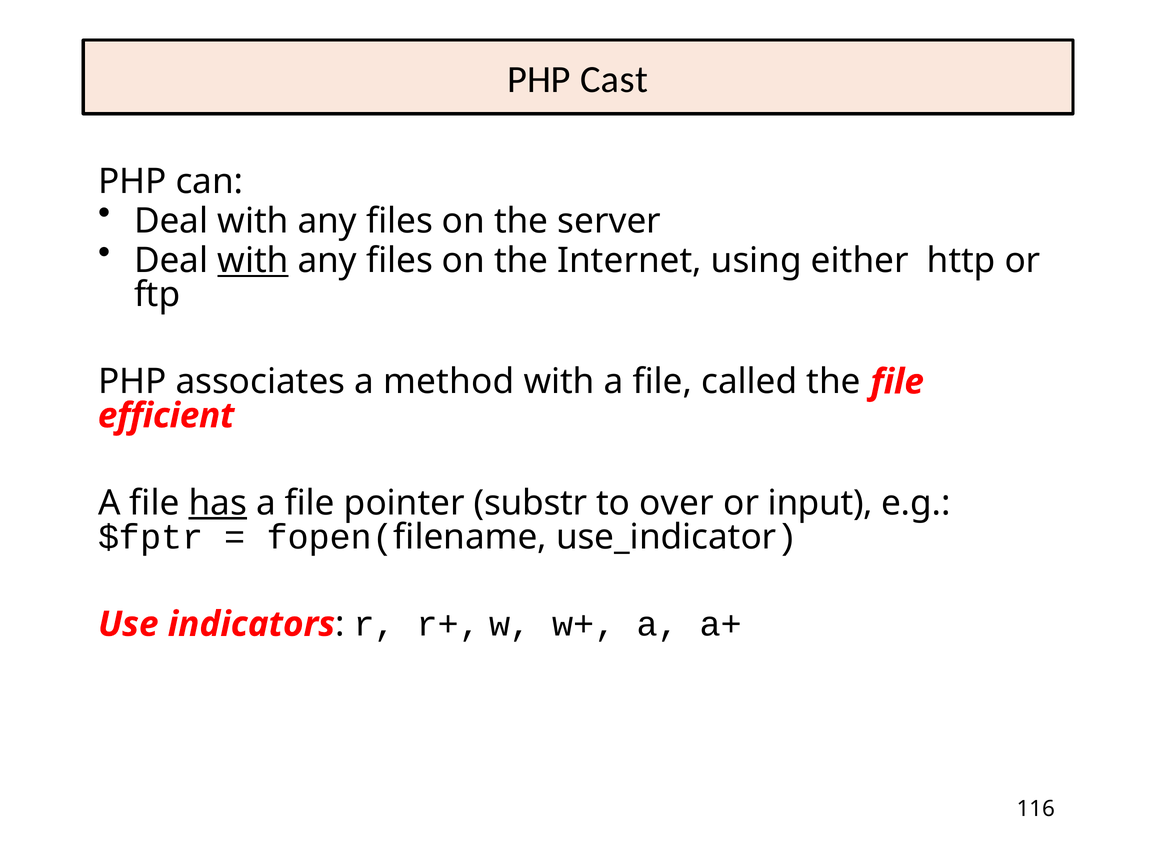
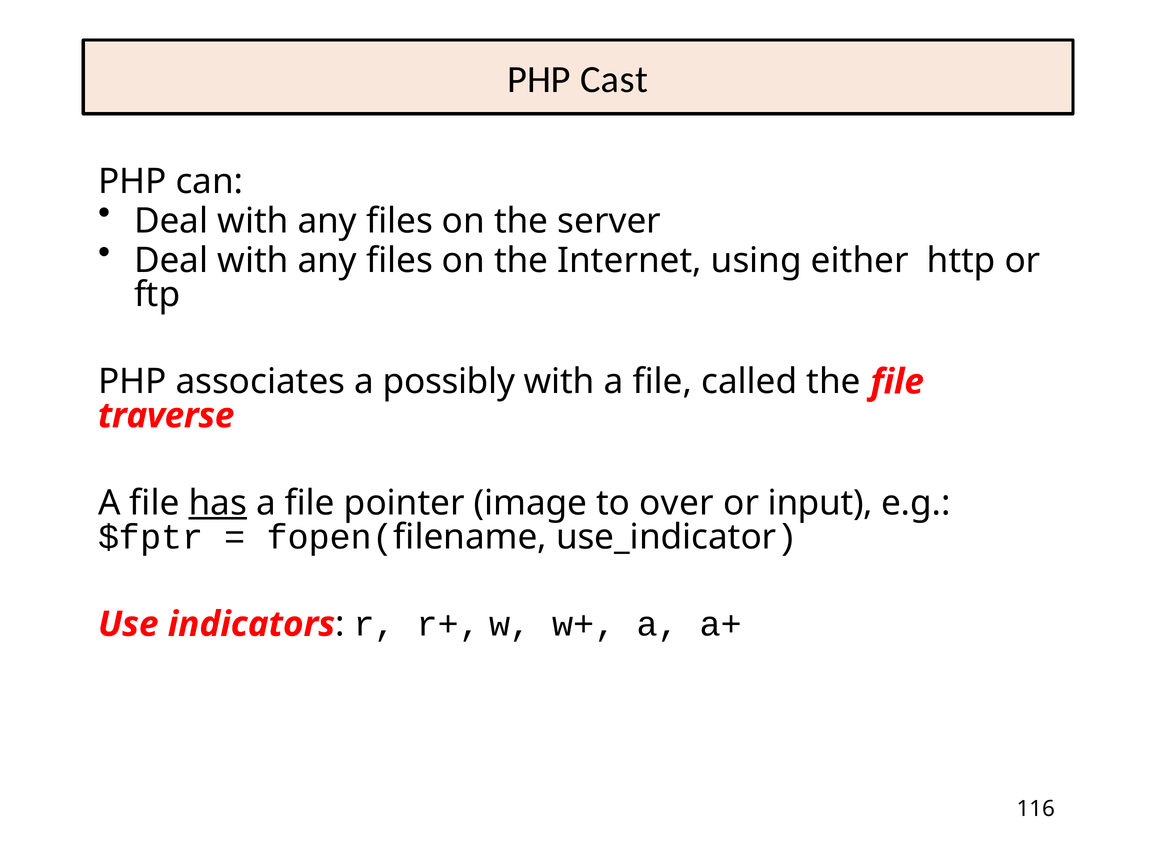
with at (253, 261) underline: present -> none
method: method -> possibly
efficient: efficient -> traverse
substr: substr -> image
